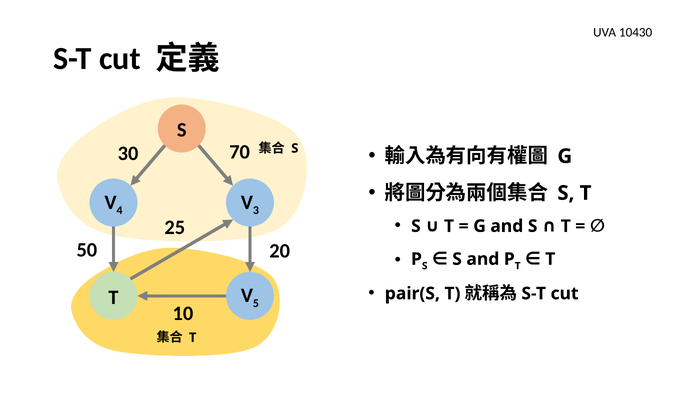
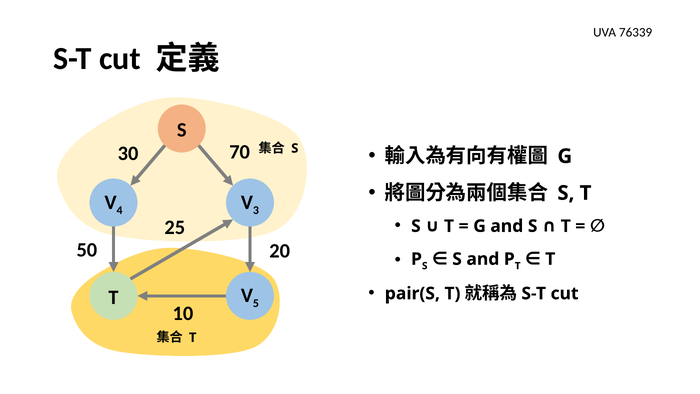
10430: 10430 -> 76339
